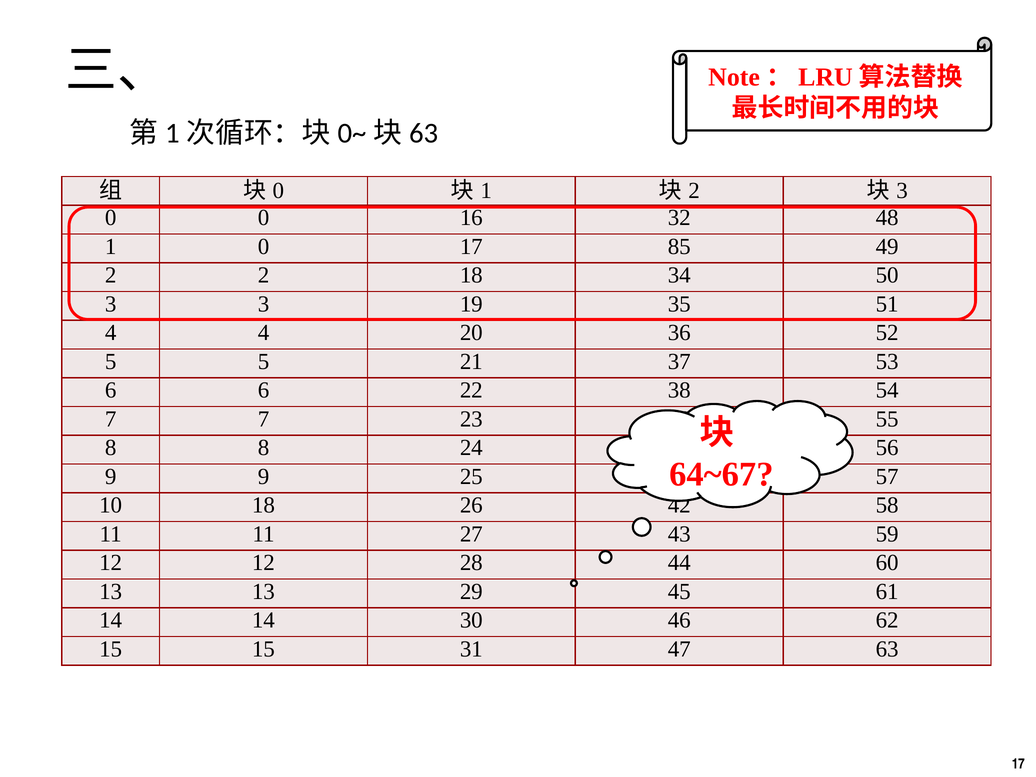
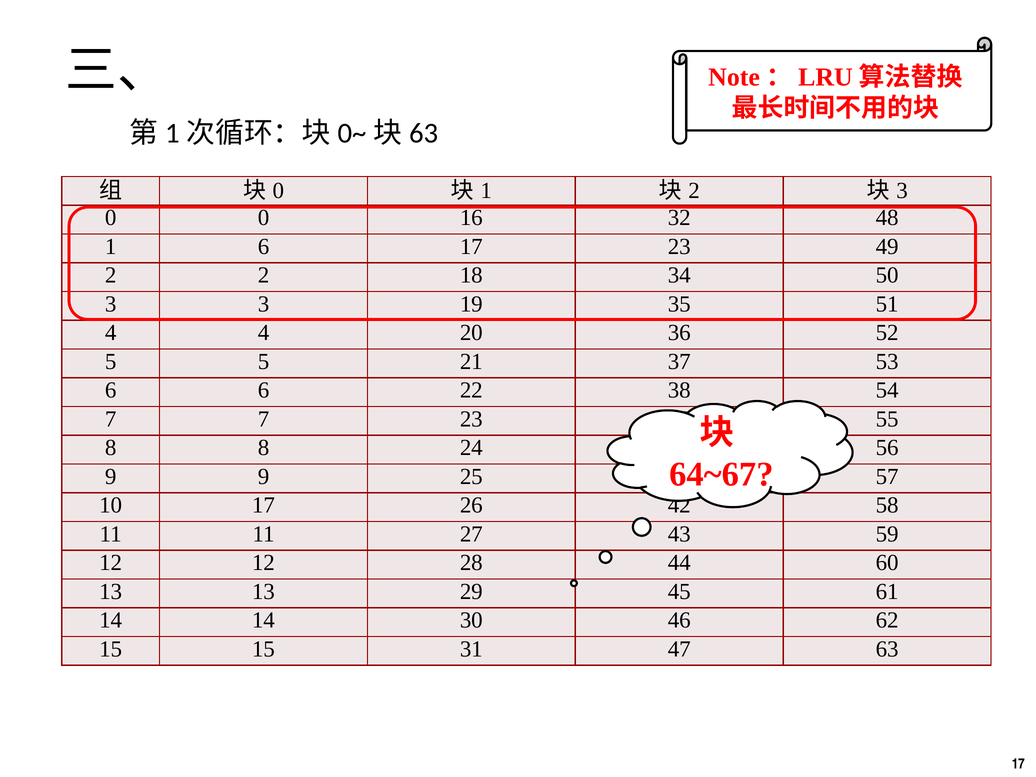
1 0: 0 -> 6
17 85: 85 -> 23
10 18: 18 -> 17
